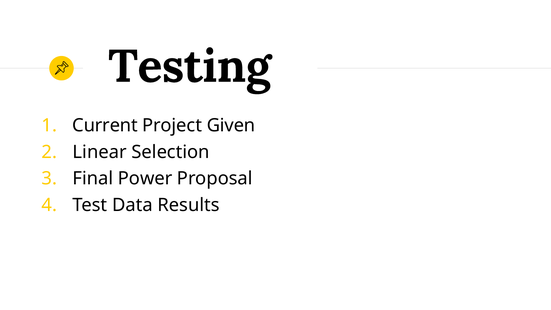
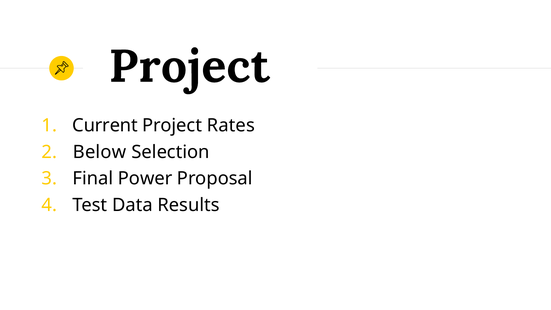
Testing at (190, 67): Testing -> Project
Given: Given -> Rates
Linear: Linear -> Below
